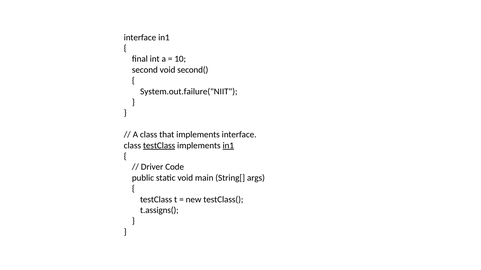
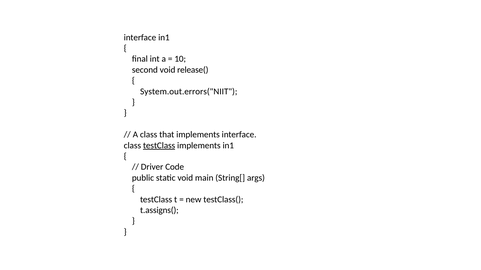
second(: second( -> release(
System.out.failure("NIIT: System.out.failure("NIIT -> System.out.errors("NIIT
in1 at (228, 146) underline: present -> none
